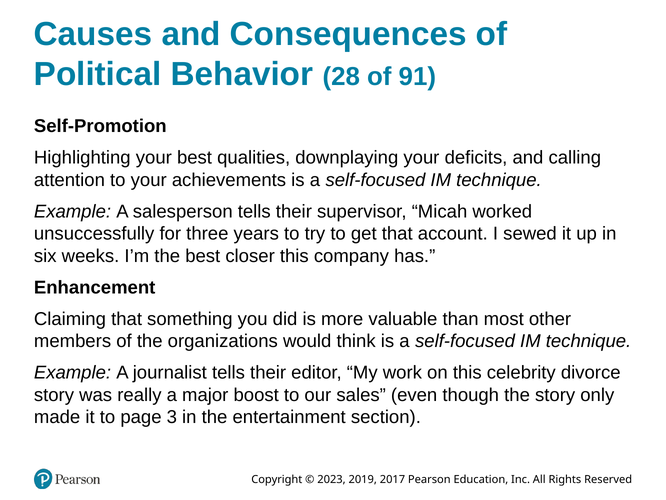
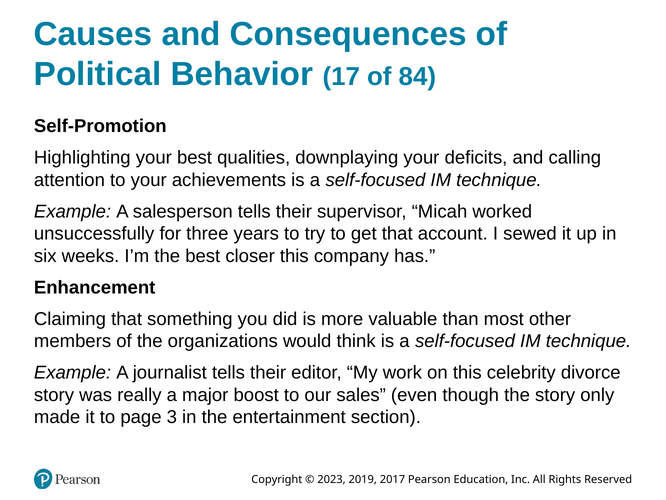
28: 28 -> 17
91: 91 -> 84
